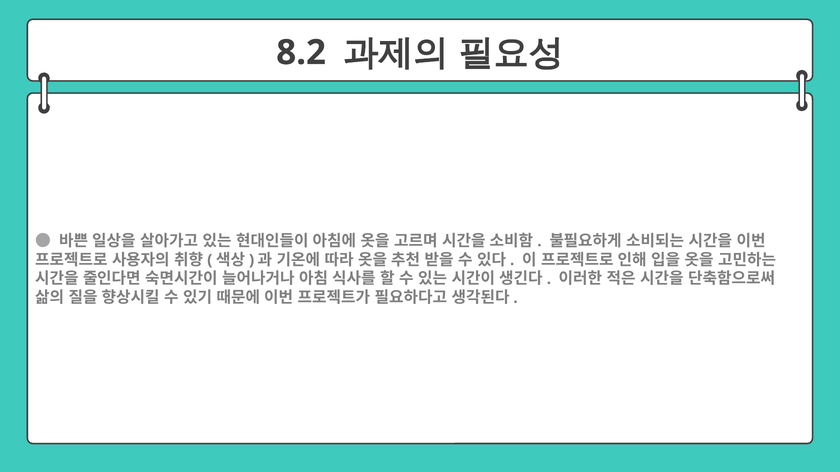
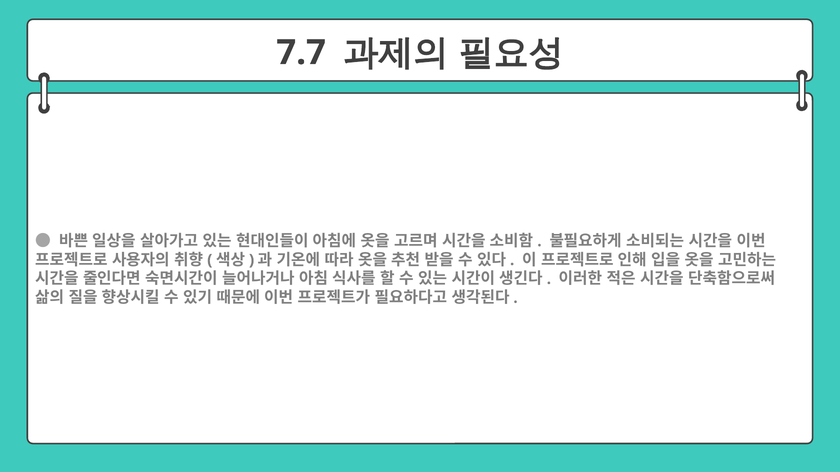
8.2: 8.2 -> 7.7
